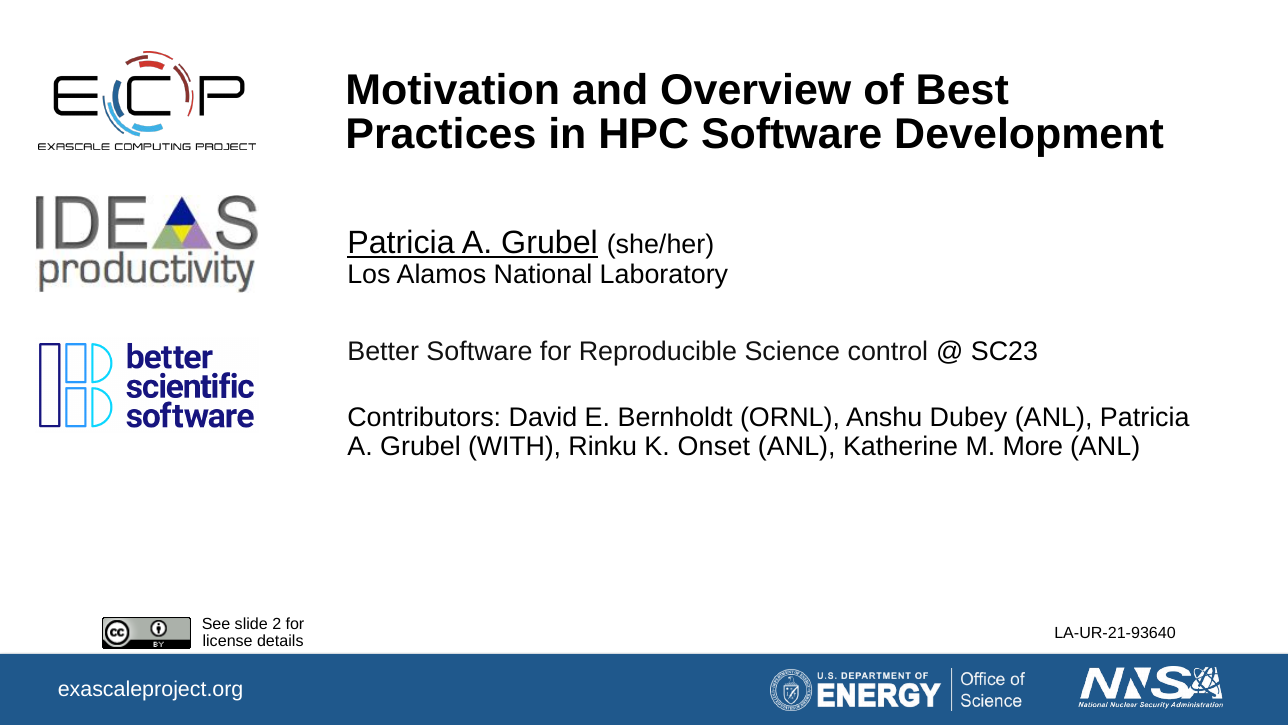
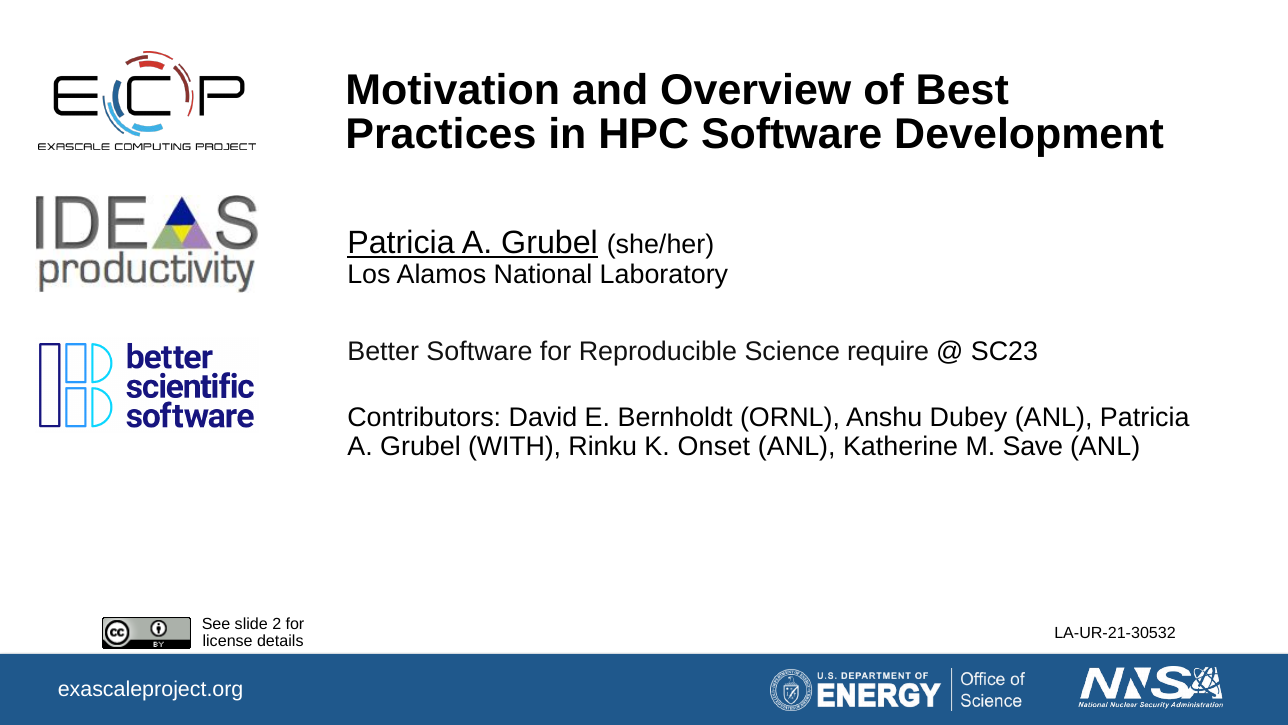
control: control -> require
More: More -> Save
LA-UR-21-93640: LA-UR-21-93640 -> LA-UR-21-30532
